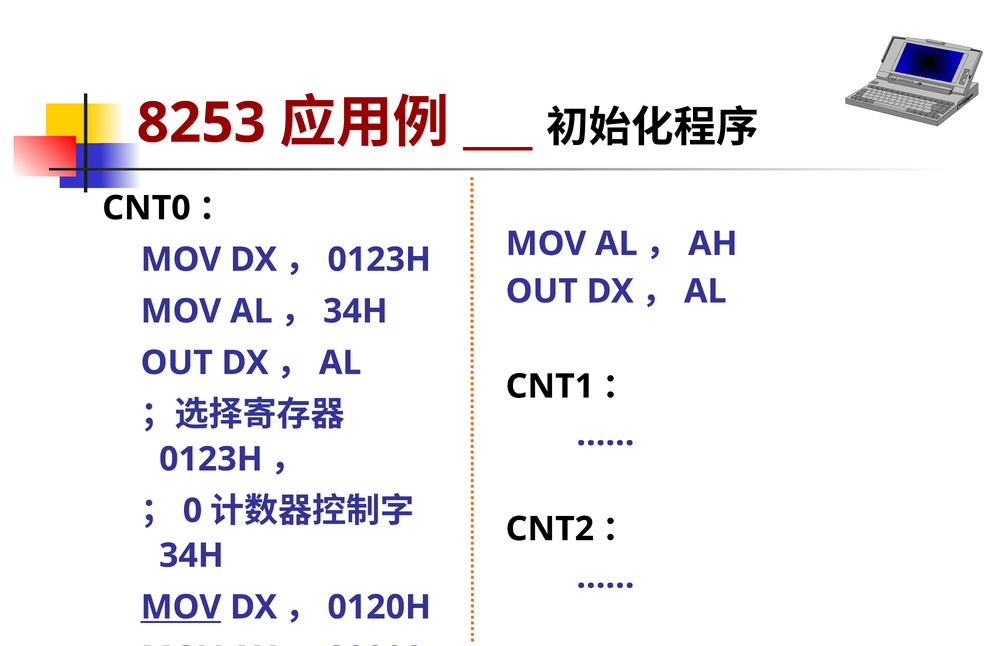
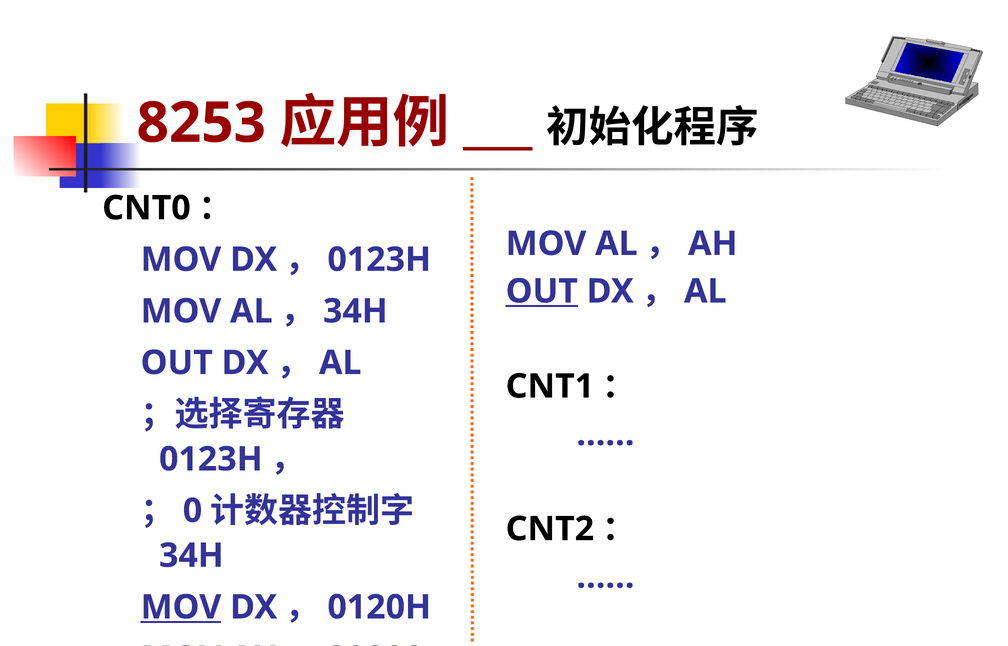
OUT at (542, 292) underline: none -> present
